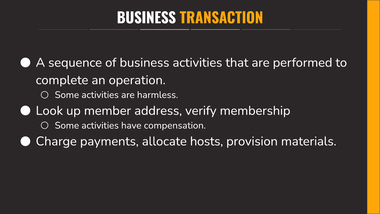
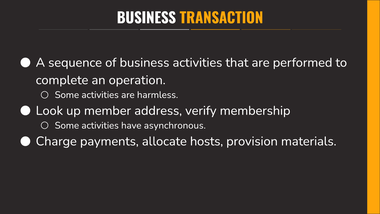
compensation: compensation -> asynchronous
